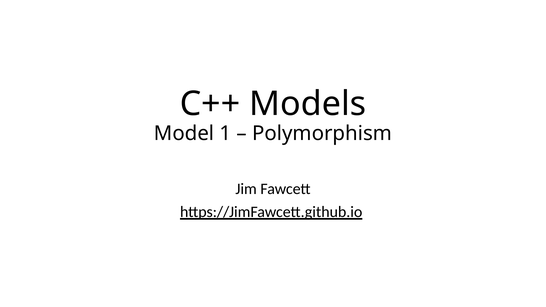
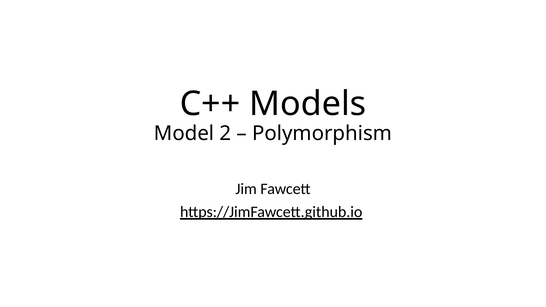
1: 1 -> 2
